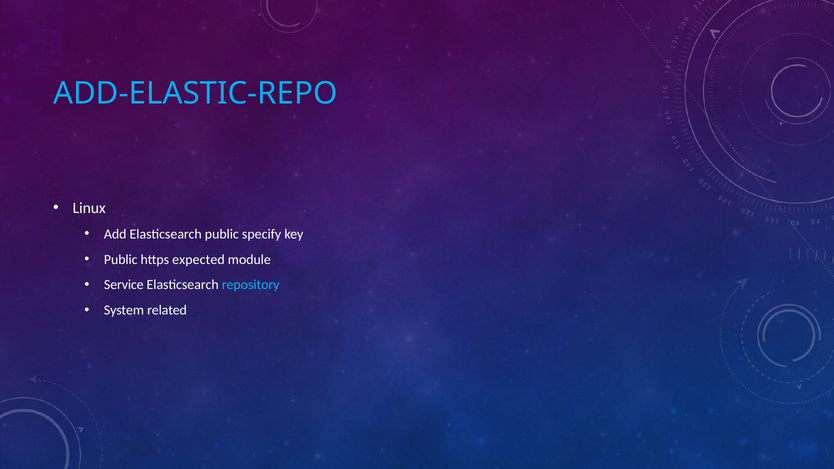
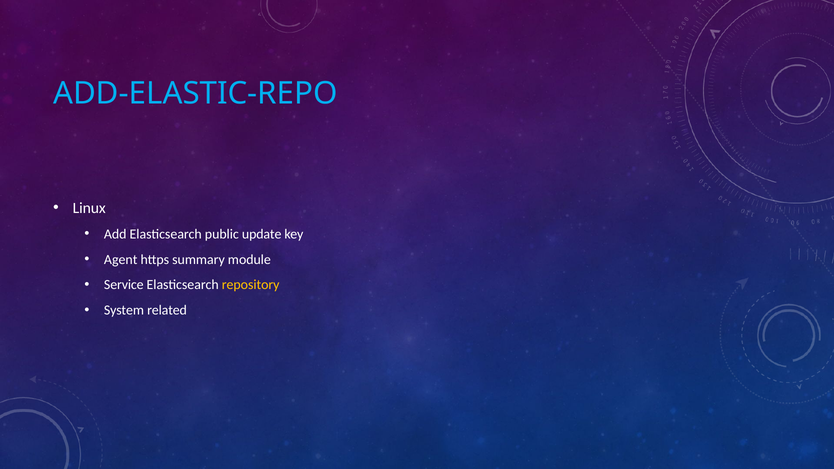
specify: specify -> update
Public at (121, 260): Public -> Agent
expected: expected -> summary
repository colour: light blue -> yellow
